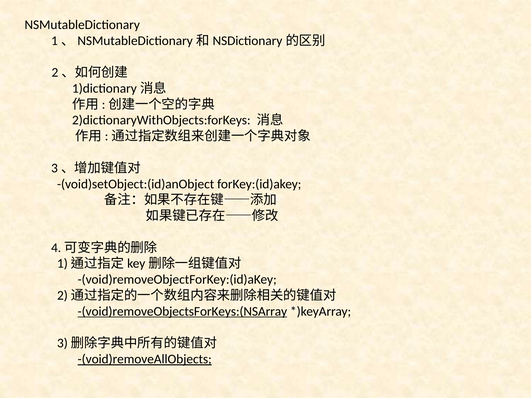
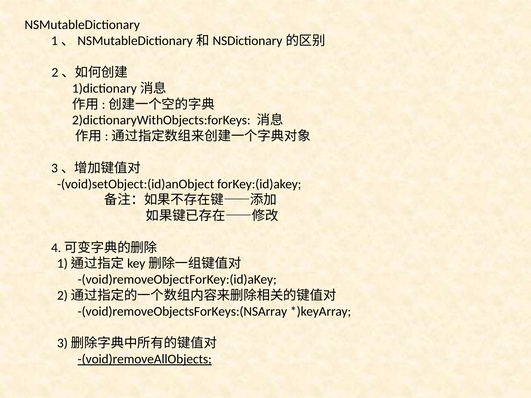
-(void)removeObjectsForKeys:(NSArray underline: present -> none
